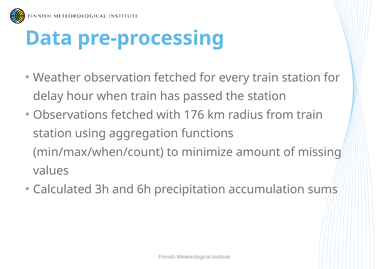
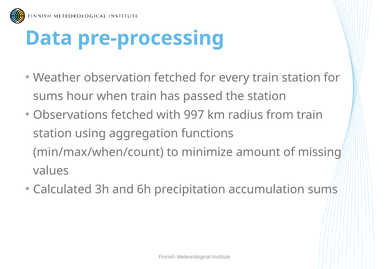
delay at (48, 96): delay -> sums
176: 176 -> 997
